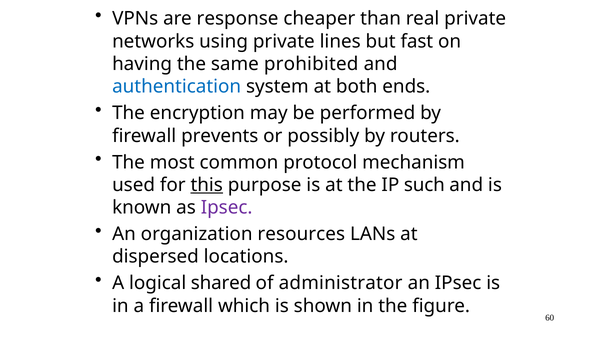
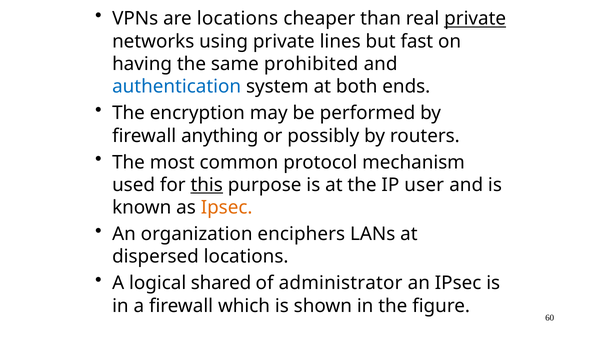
are response: response -> locations
private at (475, 19) underline: none -> present
prevents: prevents -> anything
such: such -> user
Ipsec at (227, 207) colour: purple -> orange
resources: resources -> enciphers
